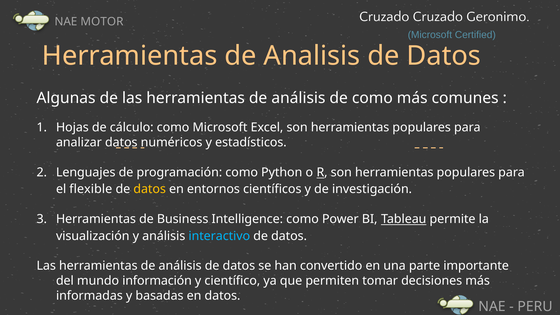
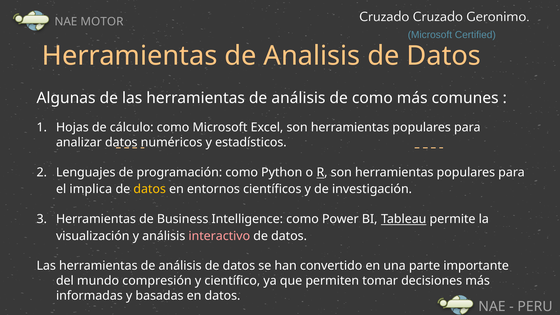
flexible: flexible -> implica
interactivo colour: light blue -> pink
información: información -> compresión
